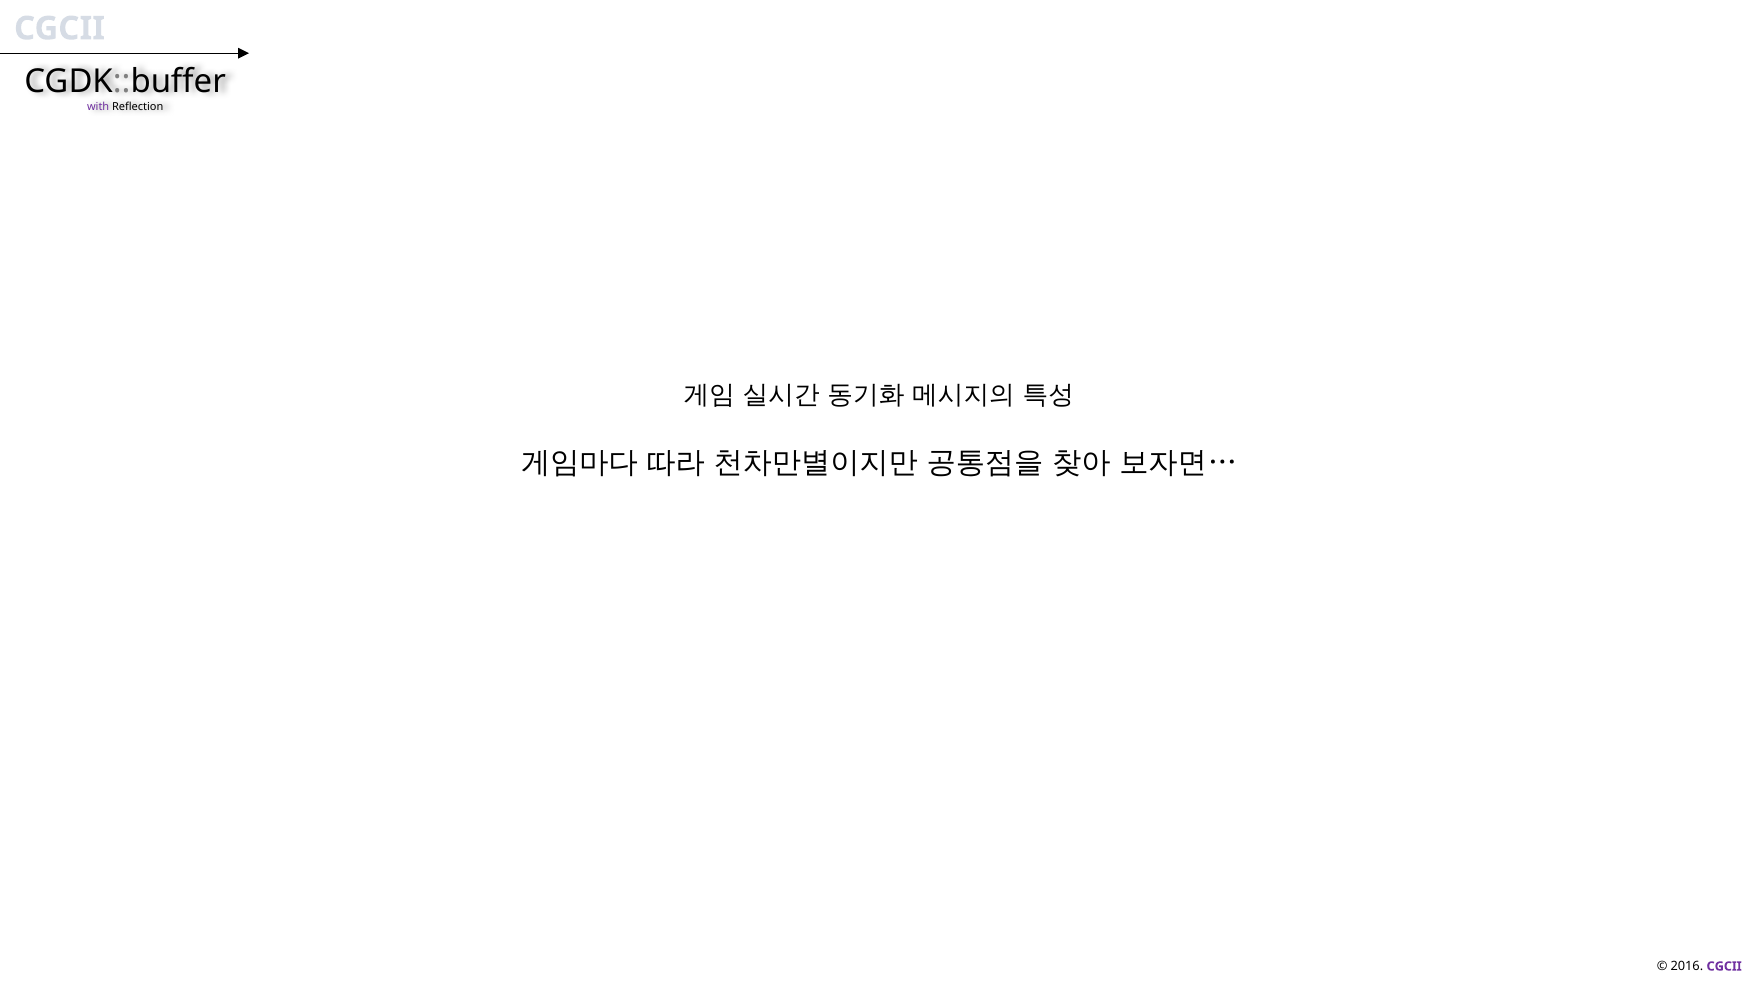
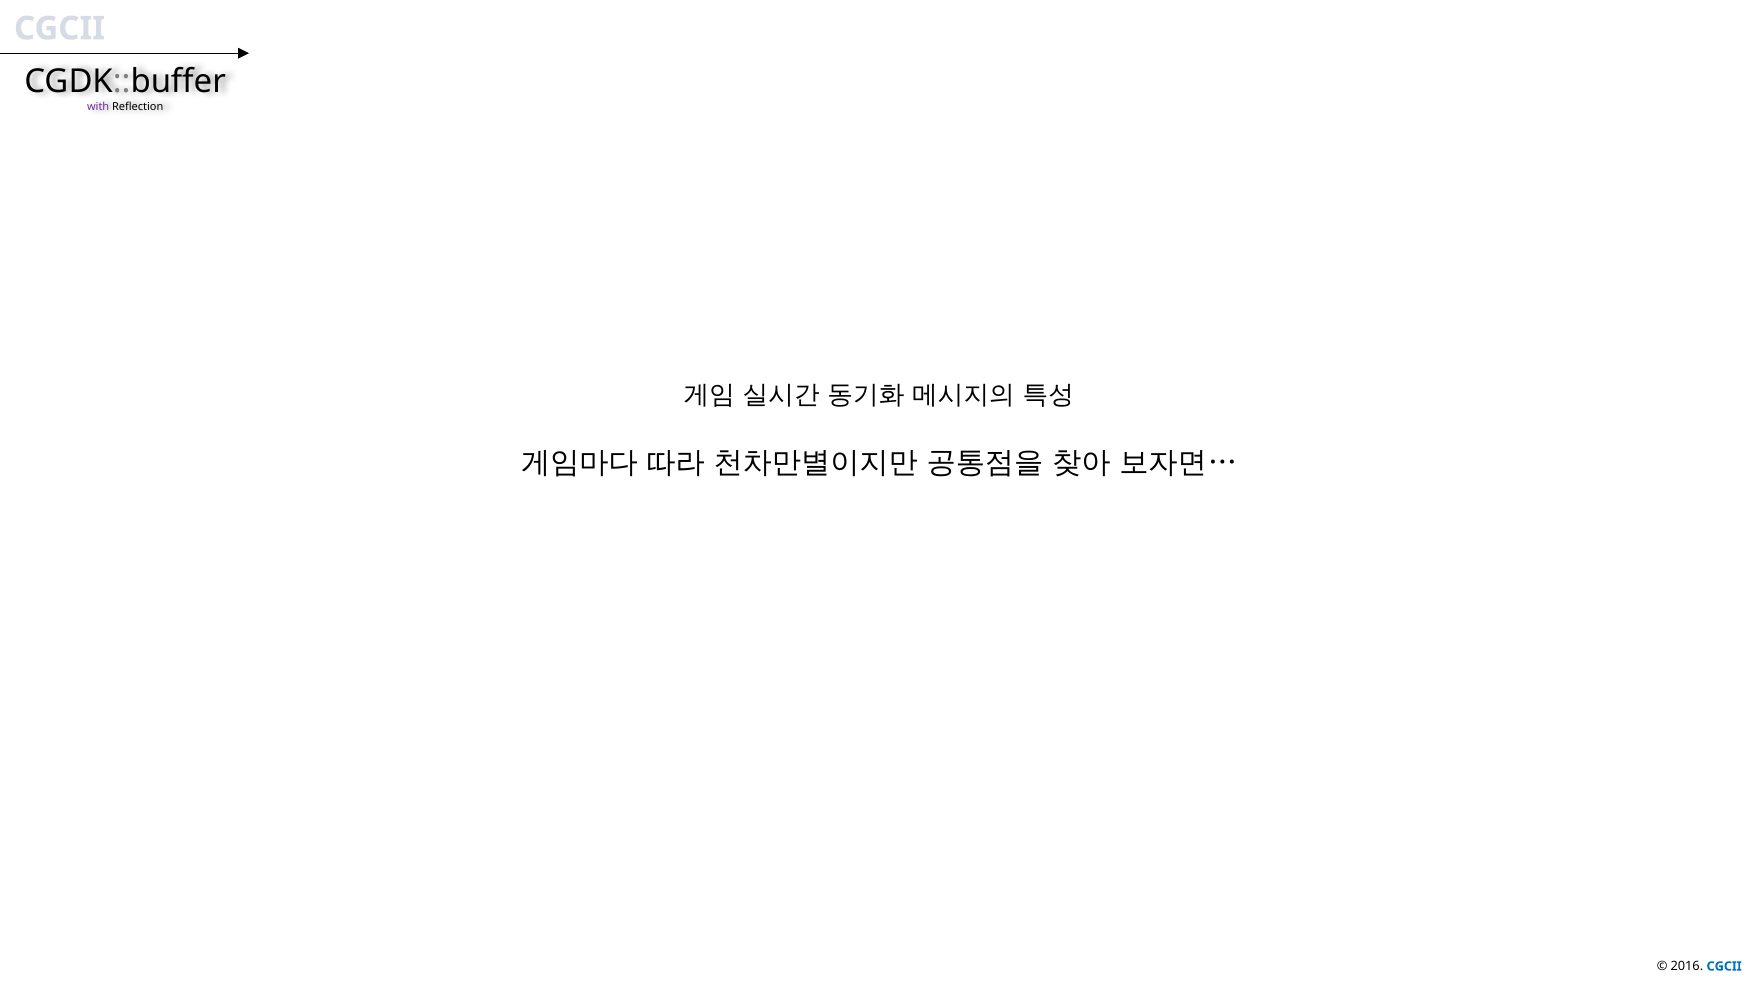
CGCII at (1724, 966) colour: purple -> blue
